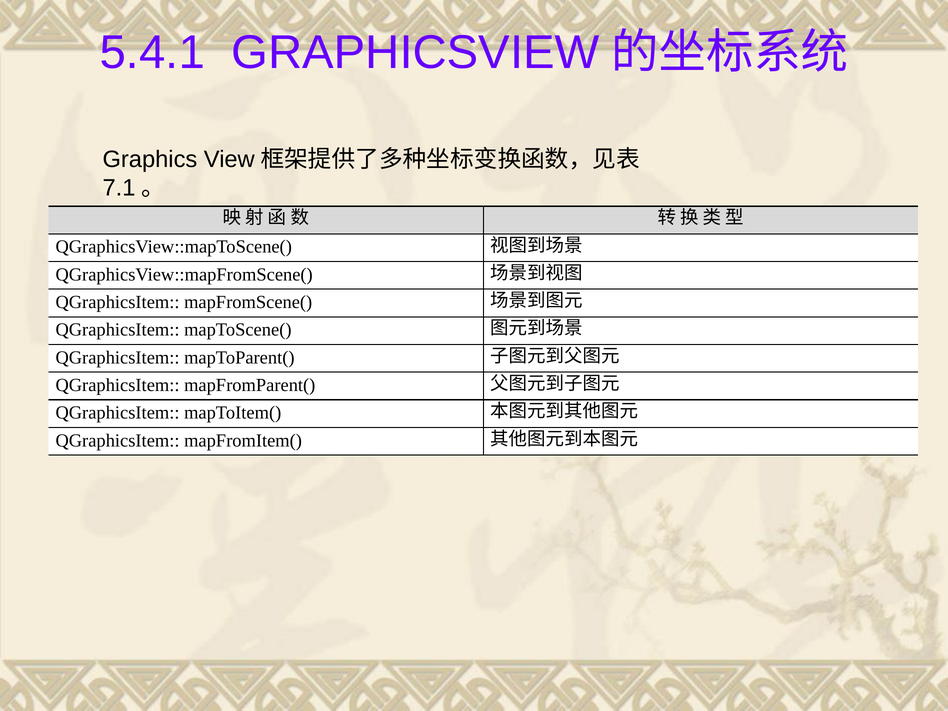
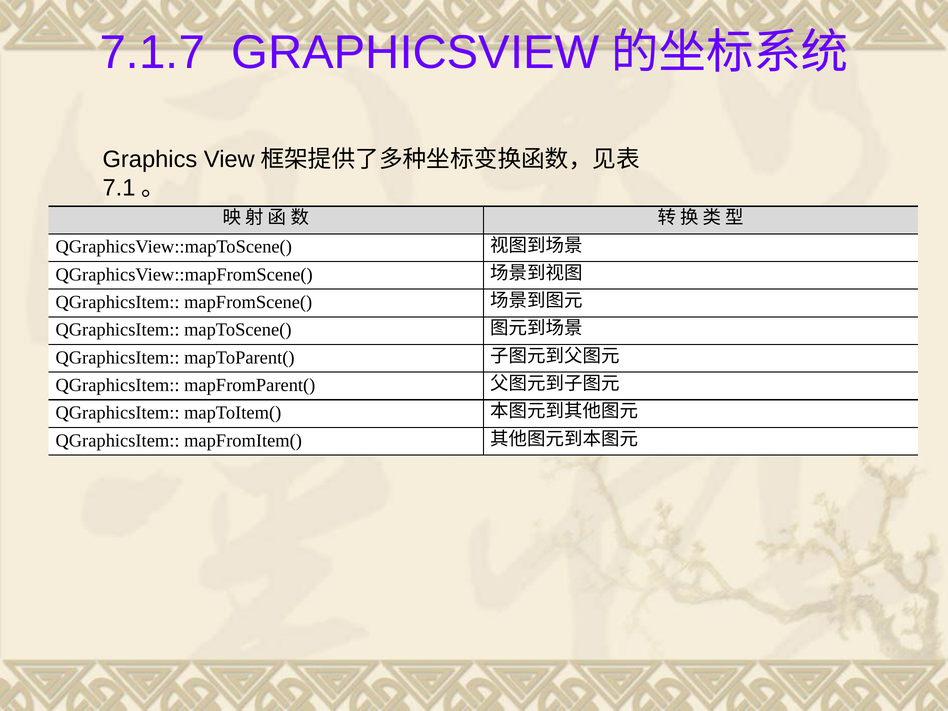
5.4.1: 5.4.1 -> 7.1.7
